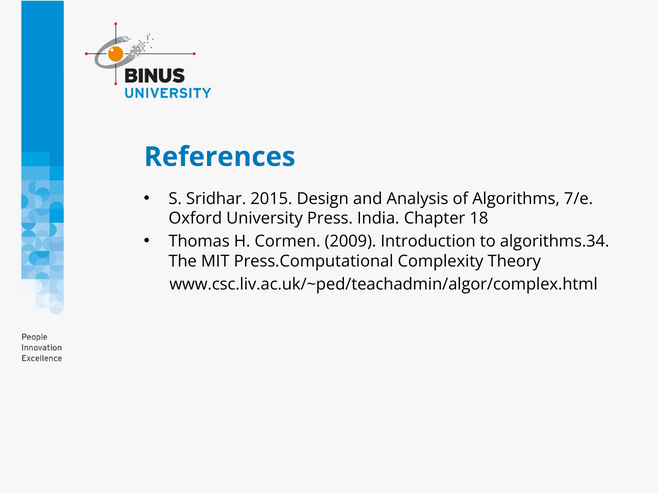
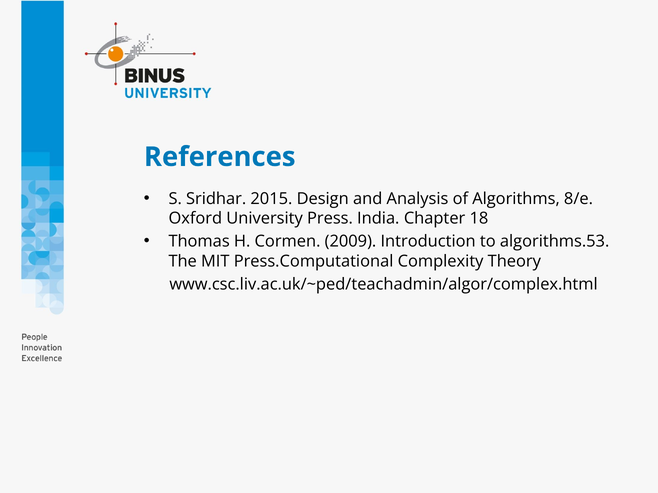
7/e: 7/e -> 8/e
algorithms.34: algorithms.34 -> algorithms.53
